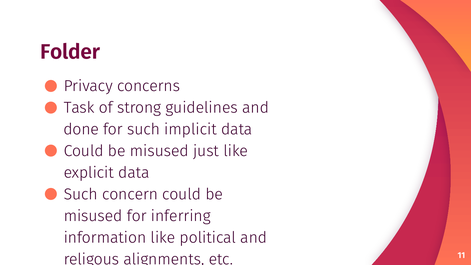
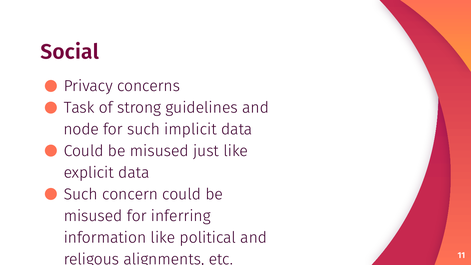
Folder: Folder -> Social
done: done -> node
